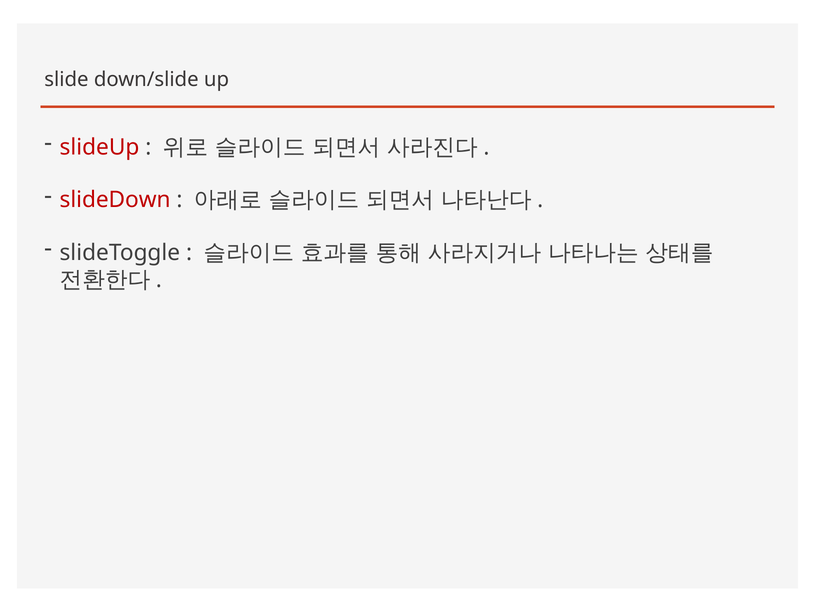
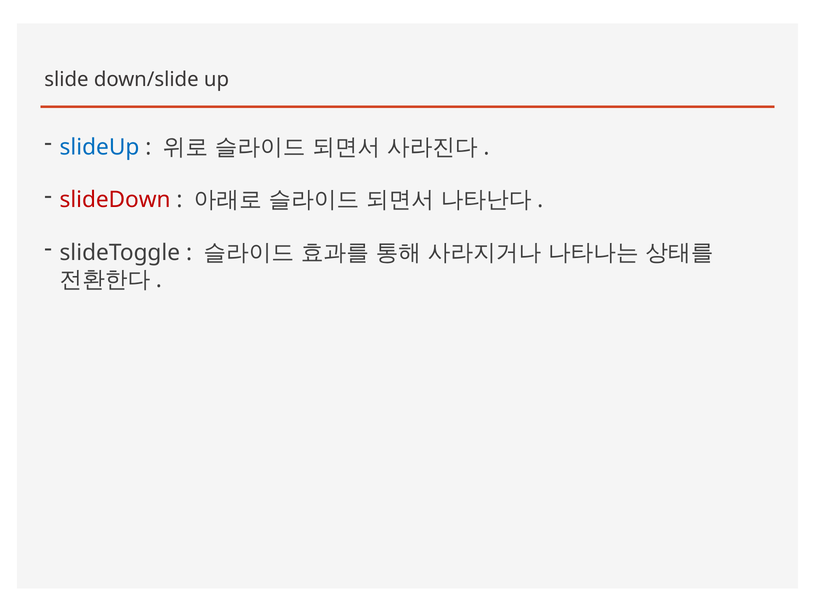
slideUp colour: red -> blue
